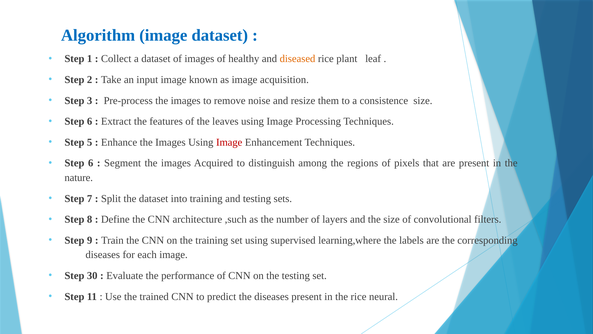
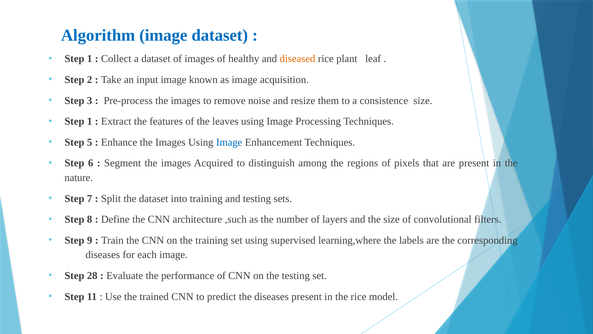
6 at (90, 121): 6 -> 1
Image at (229, 142) colour: red -> blue
30: 30 -> 28
neural: neural -> model
